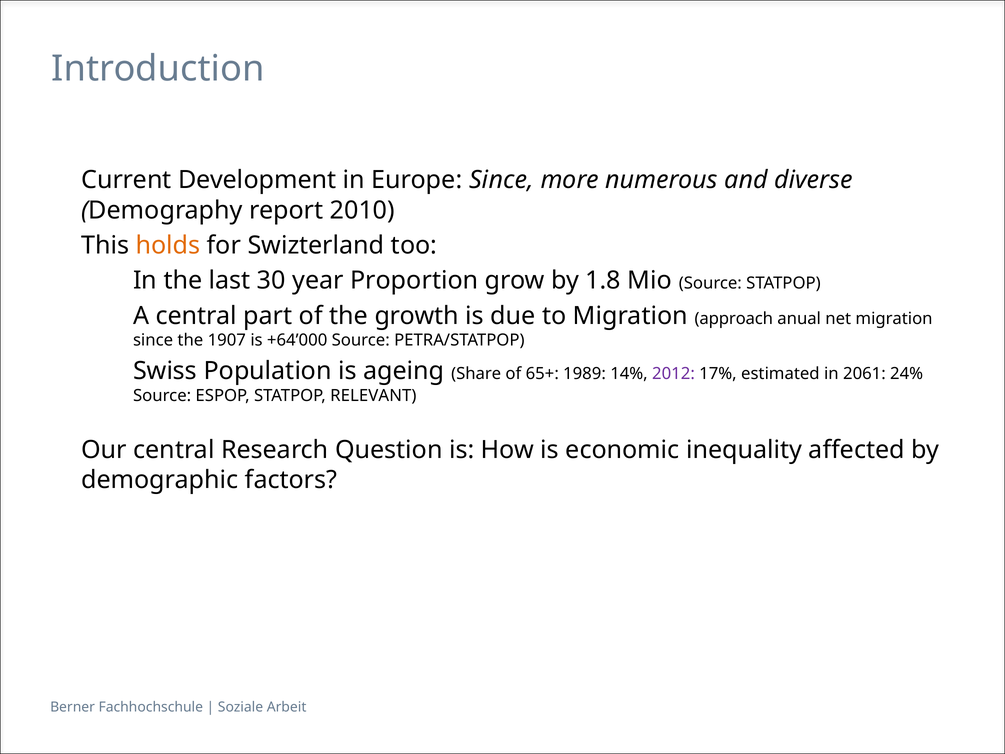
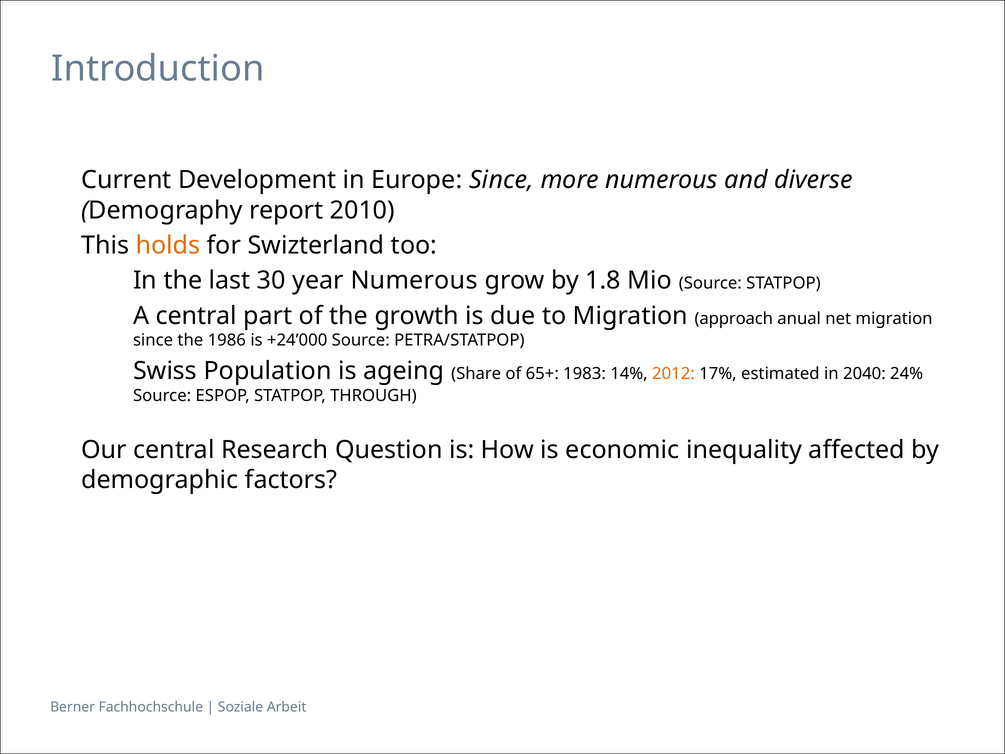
year Proportion: Proportion -> Numerous
1907: 1907 -> 1986
+64’000: +64’000 -> +24’000
1989: 1989 -> 1983
2012 colour: purple -> orange
2061: 2061 -> 2040
RELEVANT: RELEVANT -> THROUGH
